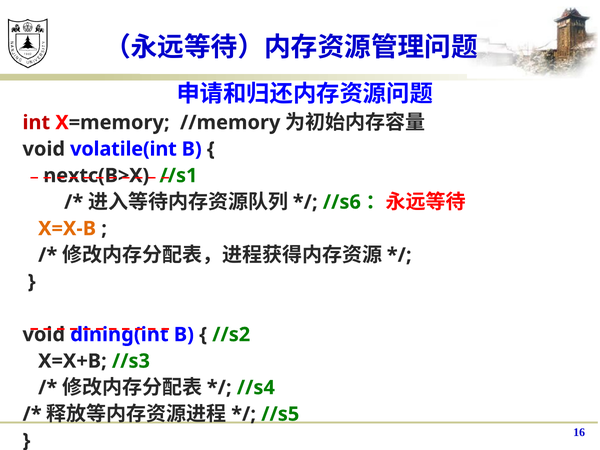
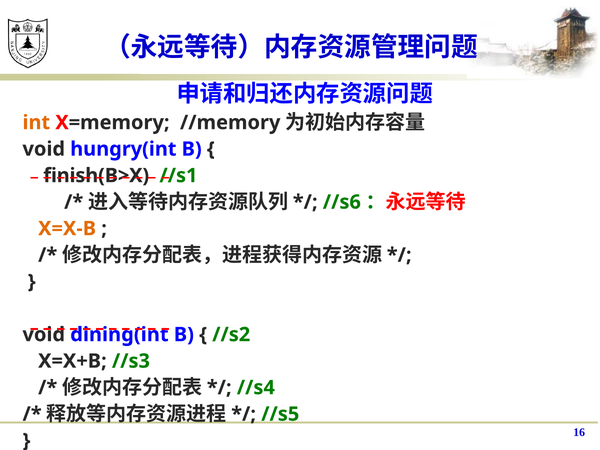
int colour: red -> orange
volatile(int: volatile(int -> hungry(int
nextc(B>X: nextc(B>X -> finish(B>X
